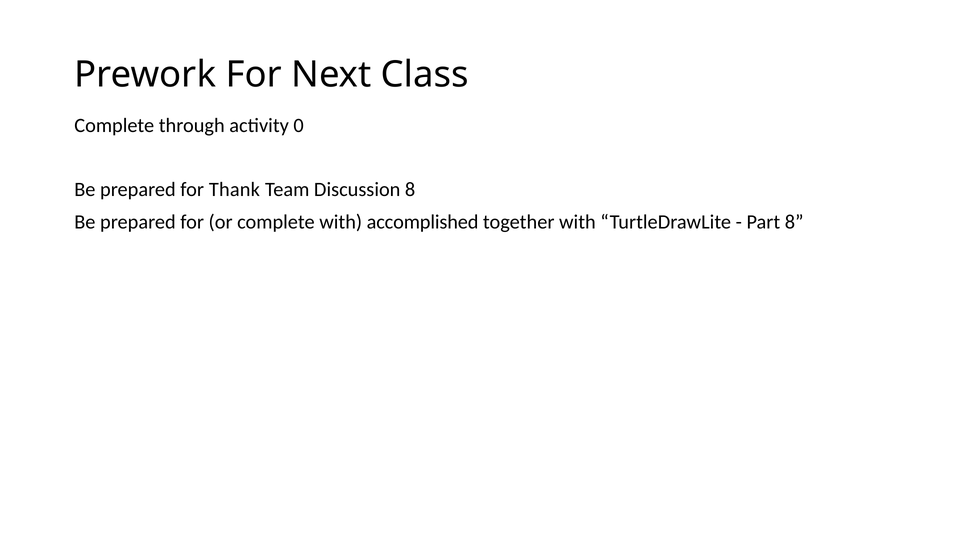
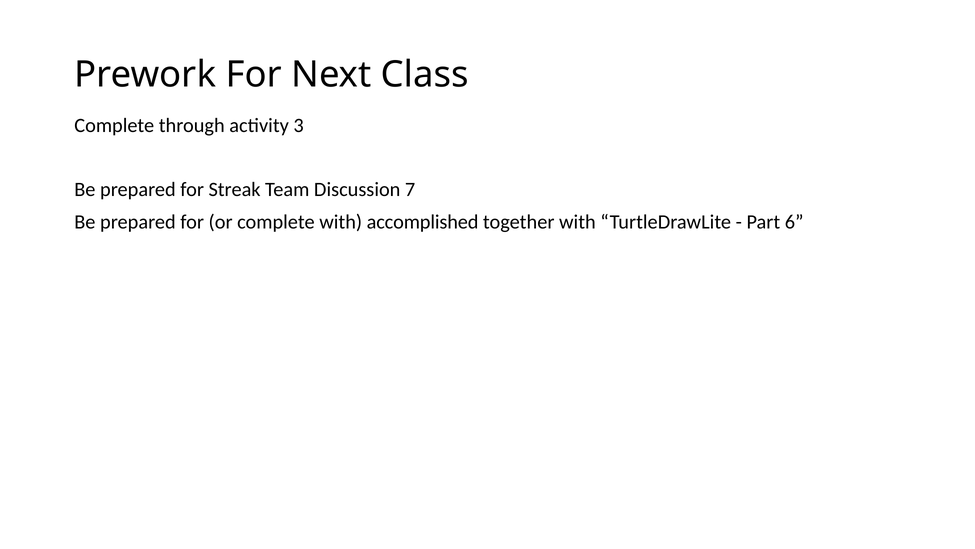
0: 0 -> 3
Thank: Thank -> Streak
Discussion 8: 8 -> 7
Part 8: 8 -> 6
